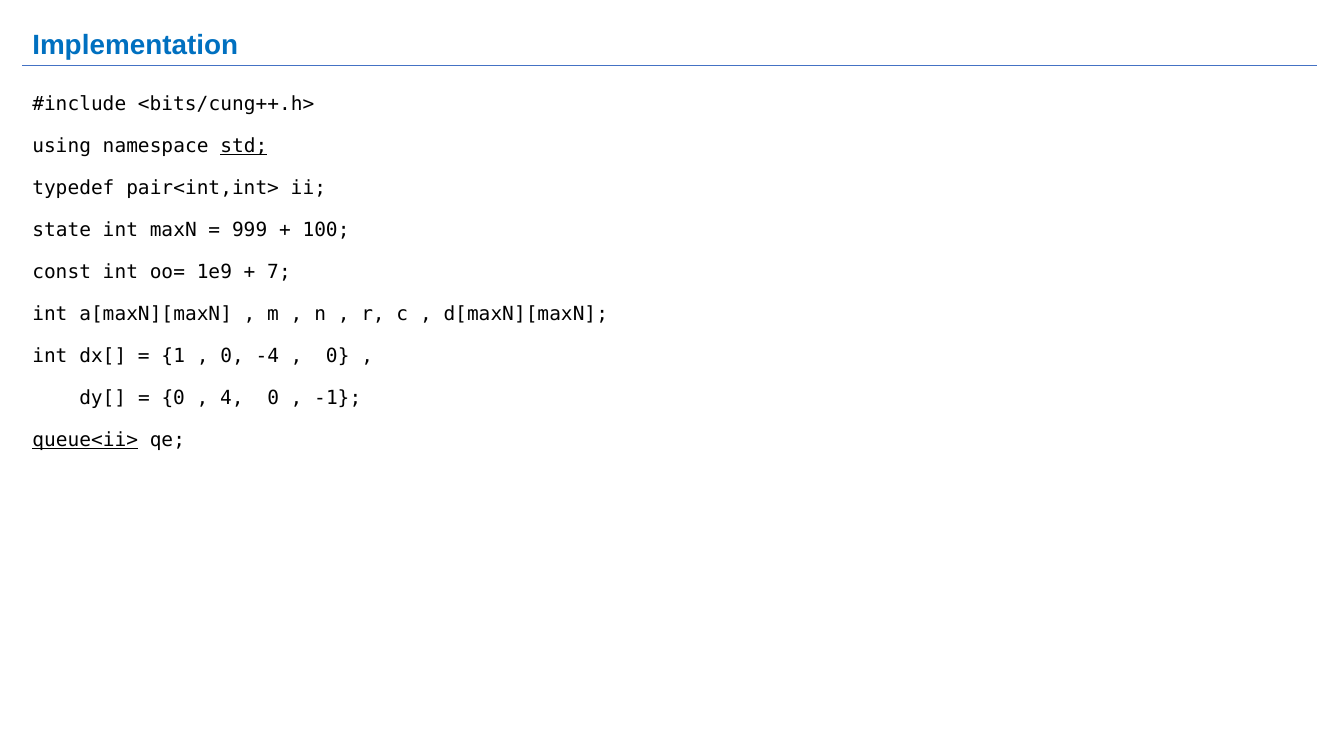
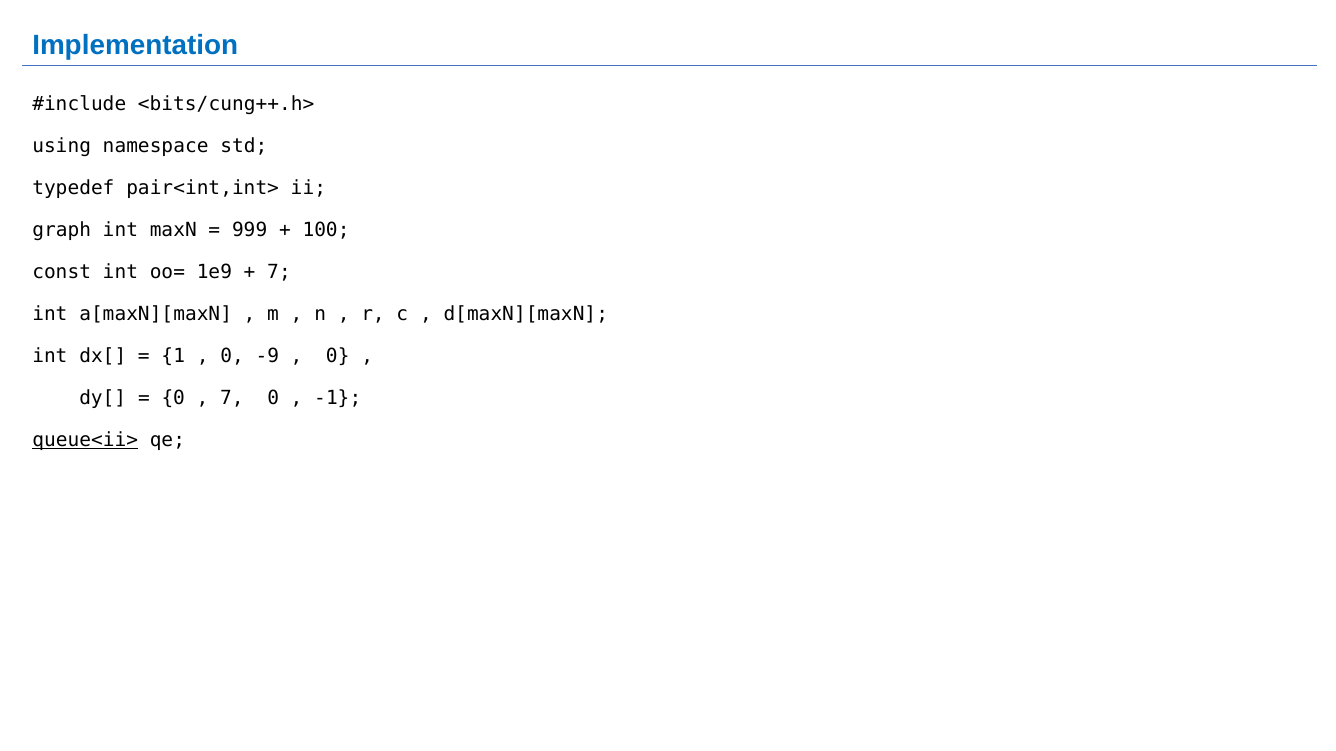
std underline: present -> none
state: state -> graph
-4: -4 -> -9
4 at (232, 399): 4 -> 7
